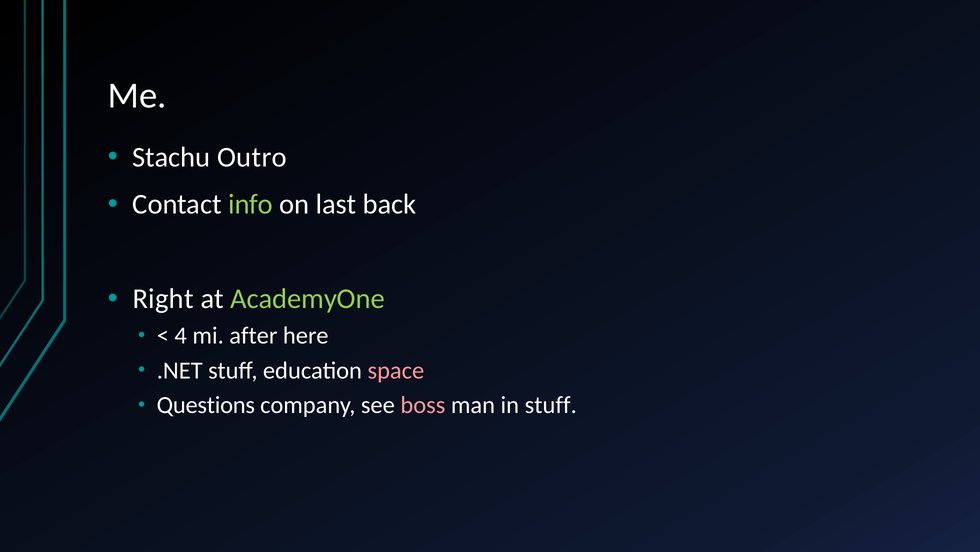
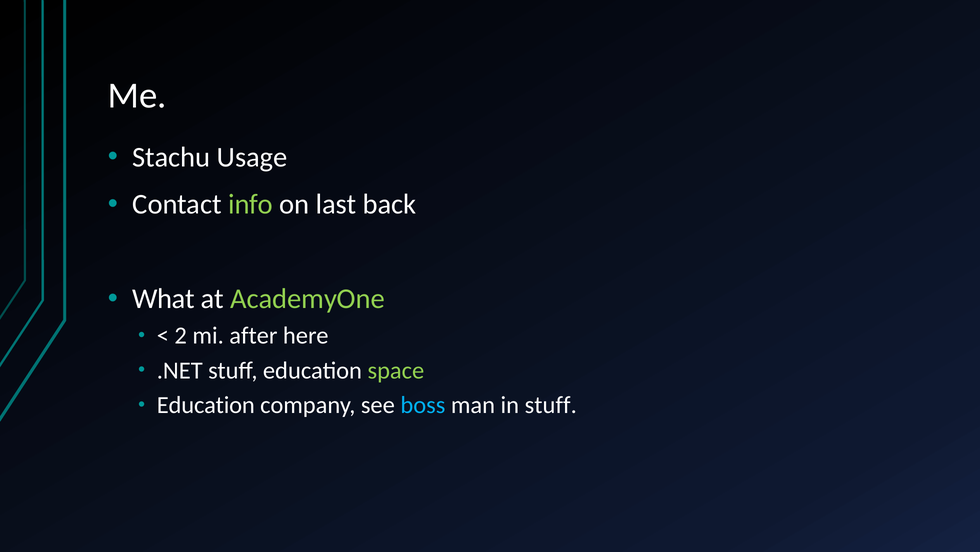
Outro: Outro -> Usage
Right: Right -> What
4: 4 -> 2
space colour: pink -> light green
Questions at (206, 405): Questions -> Education
boss colour: pink -> light blue
